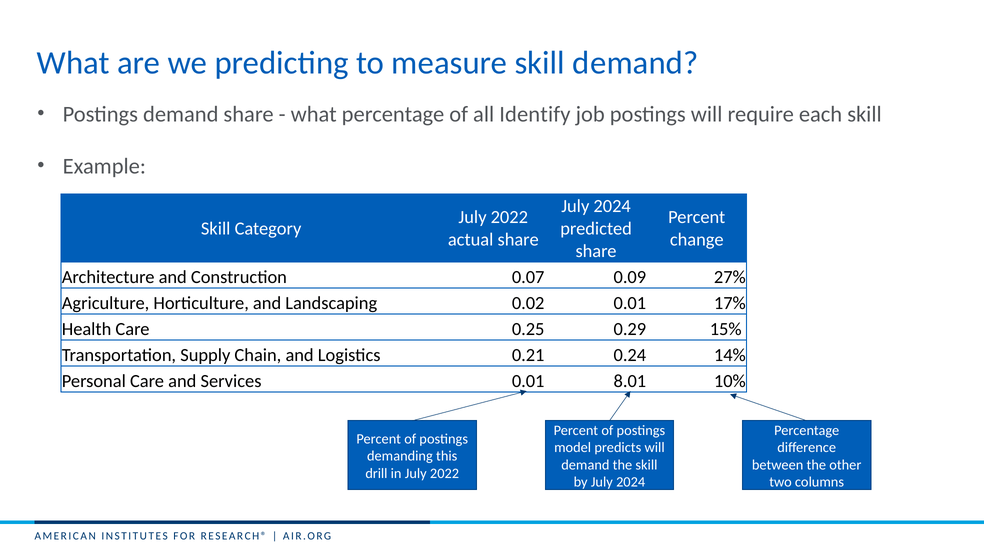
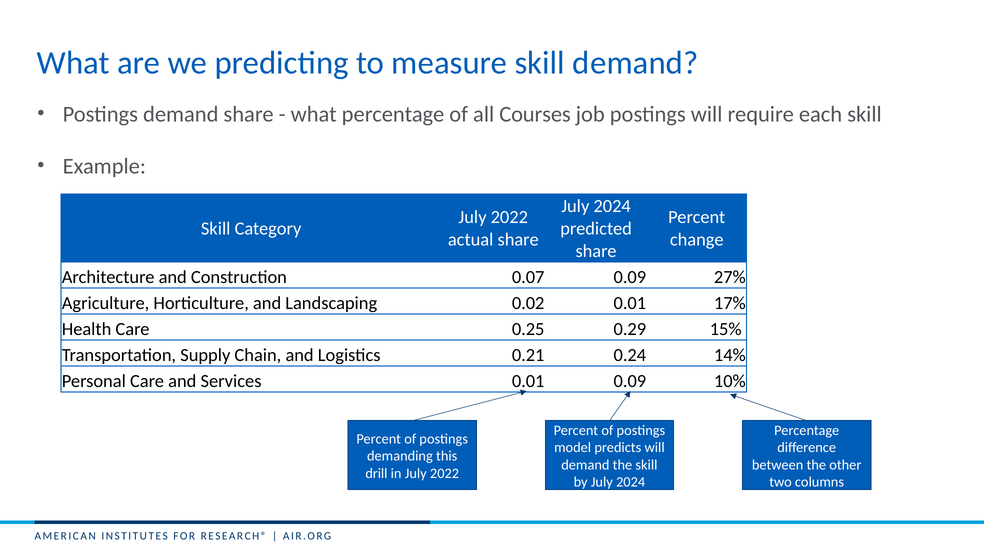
Identify: Identify -> Courses
0.01 8.01: 8.01 -> 0.09
